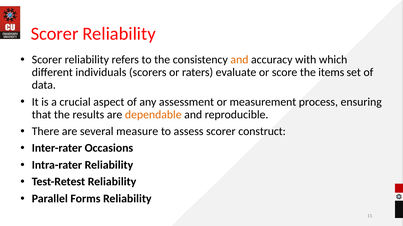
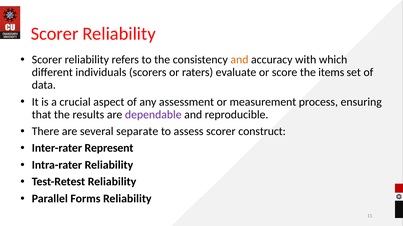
dependable colour: orange -> purple
measure: measure -> separate
Occasions: Occasions -> Represent
